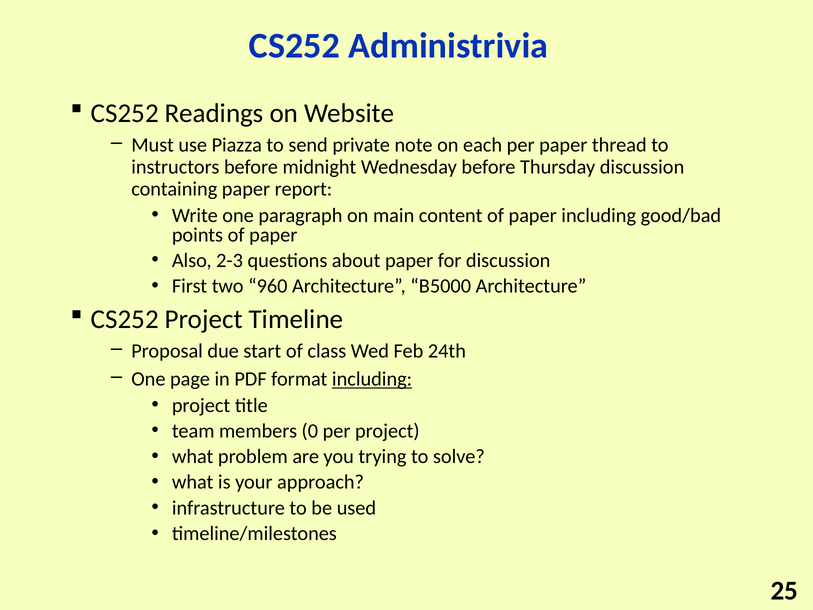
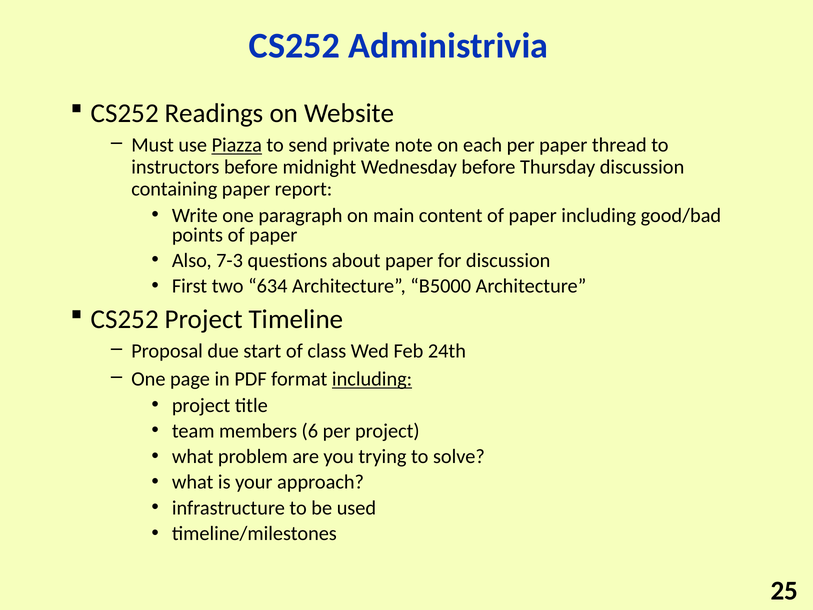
Piazza underline: none -> present
2-3: 2-3 -> 7-3
960: 960 -> 634
0: 0 -> 6
